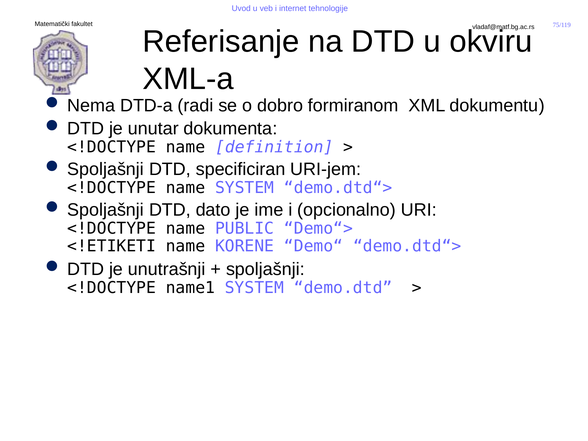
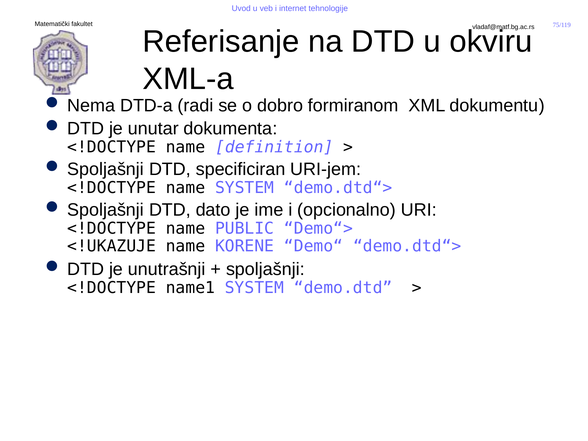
<!ETIKETI: <!ETIKETI -> <!UKAZUJE
